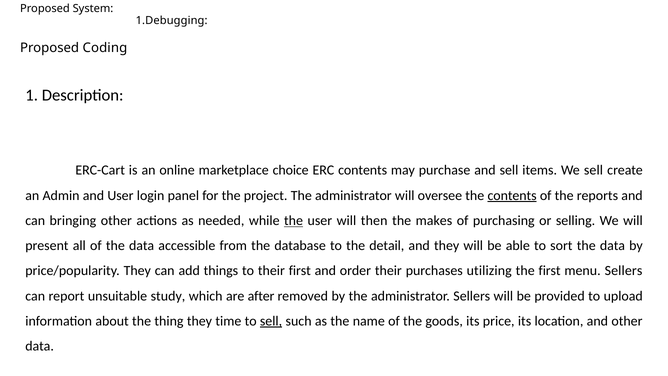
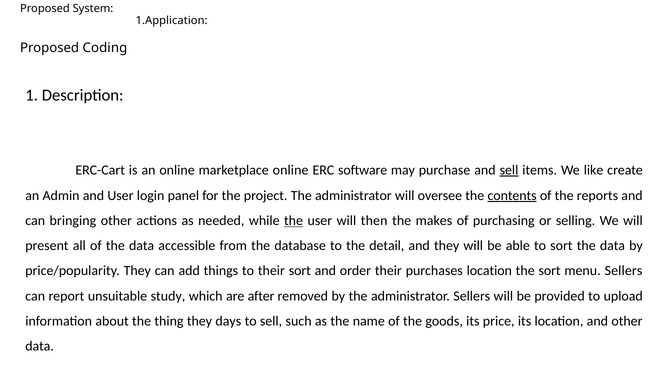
1.Debugging: 1.Debugging -> 1.Application
marketplace choice: choice -> online
ERC contents: contents -> software
sell at (509, 170) underline: none -> present
We sell: sell -> like
their first: first -> sort
purchases utilizing: utilizing -> location
the first: first -> sort
time: time -> days
sell at (271, 321) underline: present -> none
